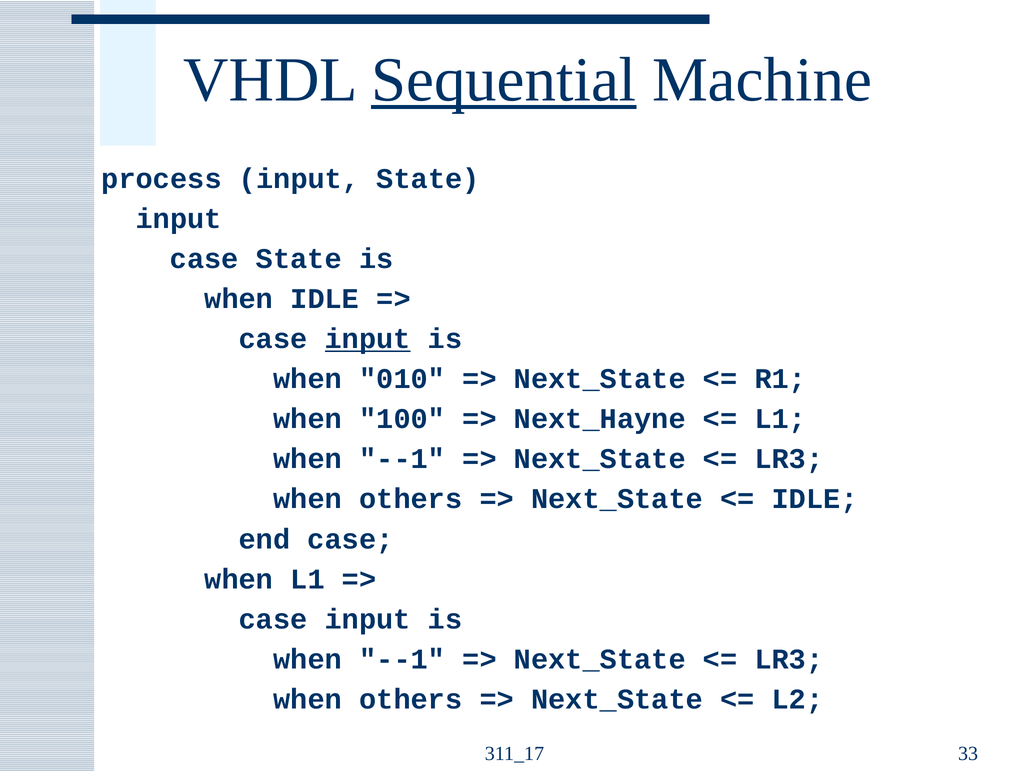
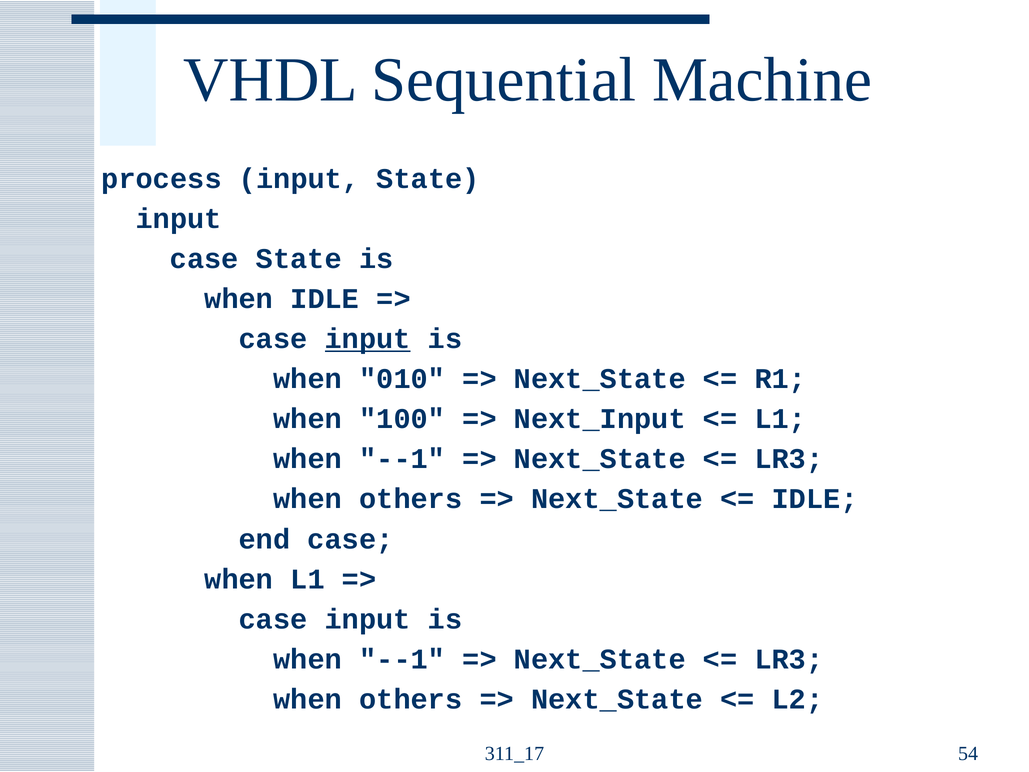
Sequential underline: present -> none
Next_Hayne: Next_Hayne -> Next_Input
33: 33 -> 54
